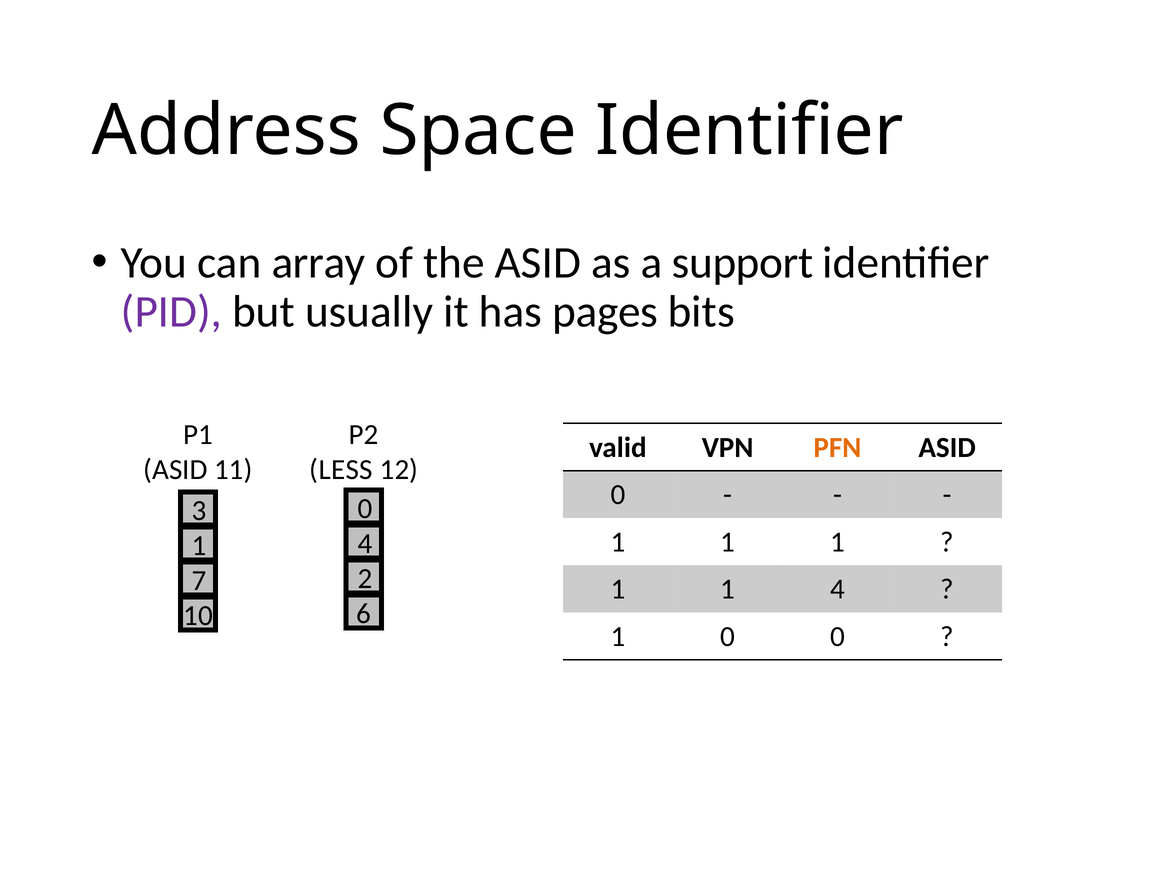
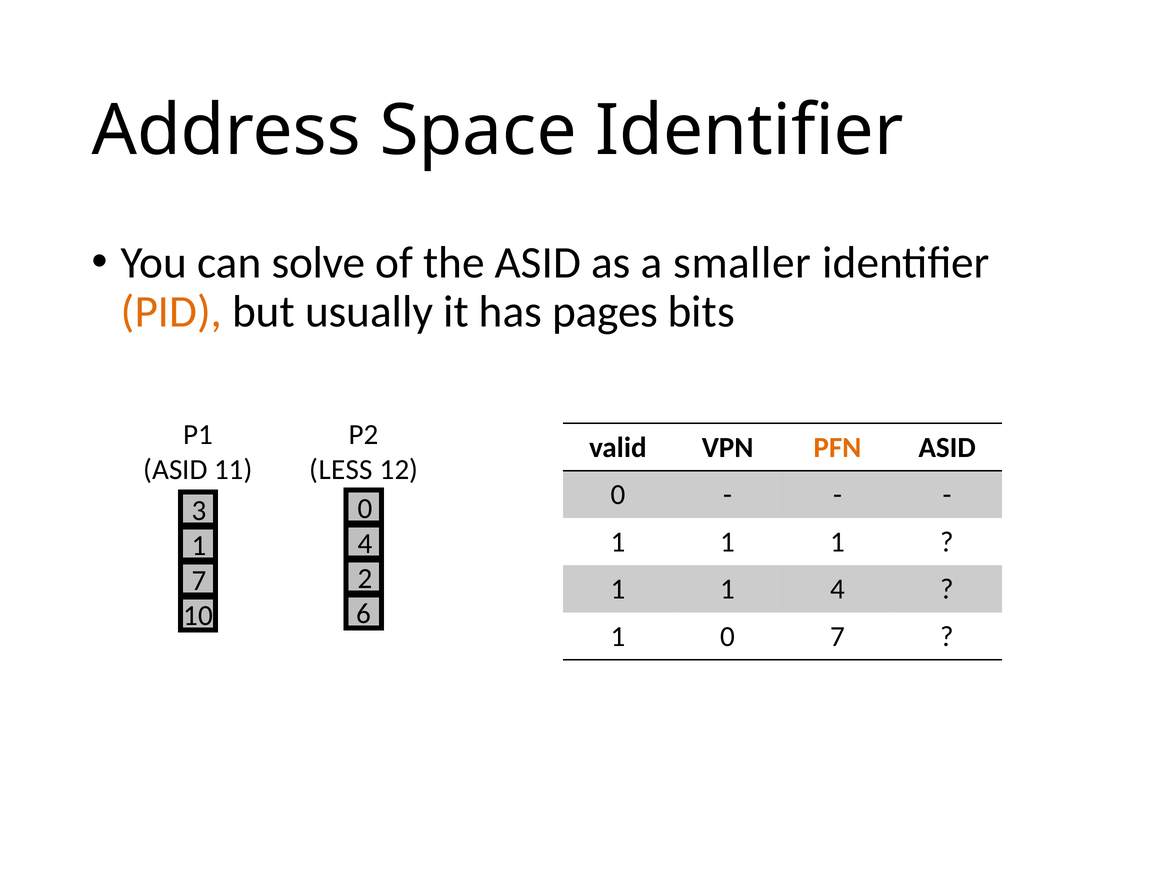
array: array -> solve
support: support -> smaller
PID colour: purple -> orange
0 0: 0 -> 7
